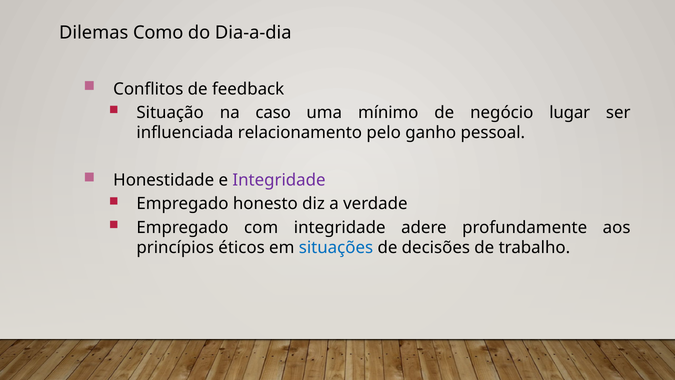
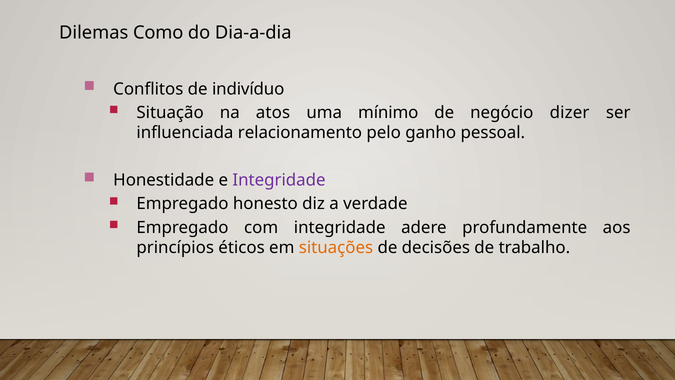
feedback: feedback -> indivíduo
caso: caso -> atos
lugar: lugar -> dizer
situações colour: blue -> orange
